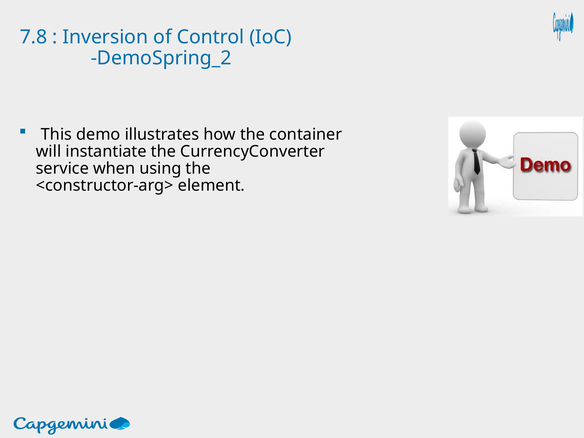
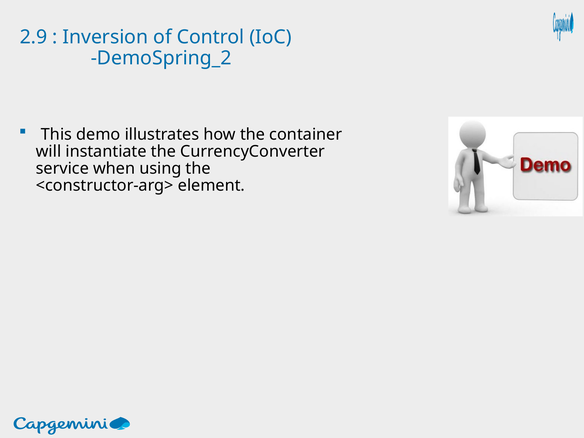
7.8: 7.8 -> 2.9
